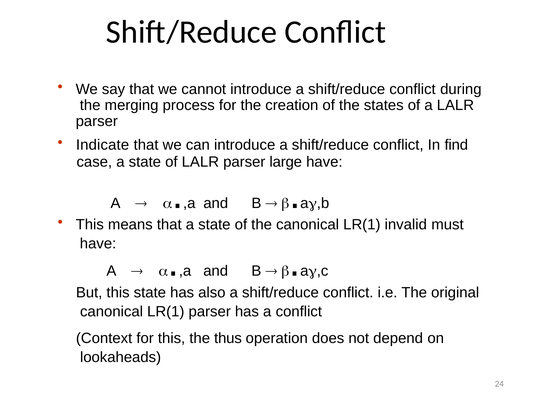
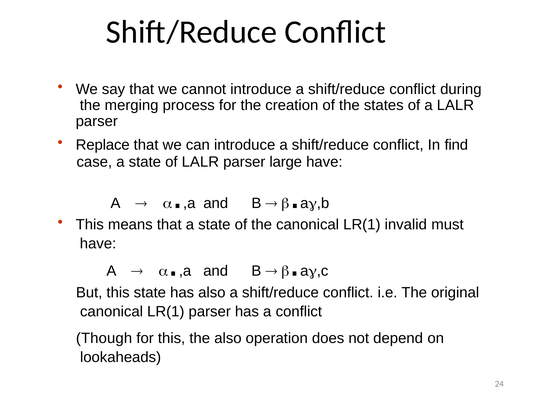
Indicate: Indicate -> Replace
Context: Context -> Though
the thus: thus -> also
